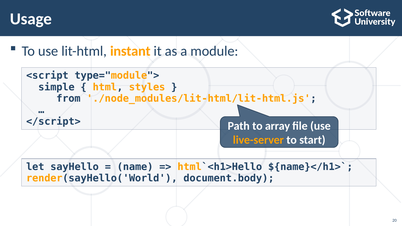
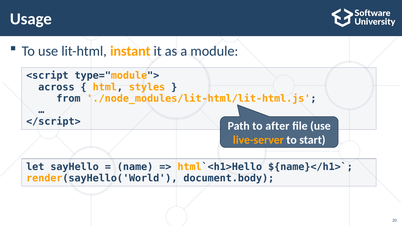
simple: simple -> across
array: array -> after
